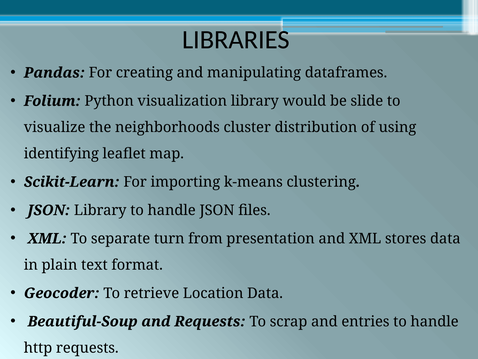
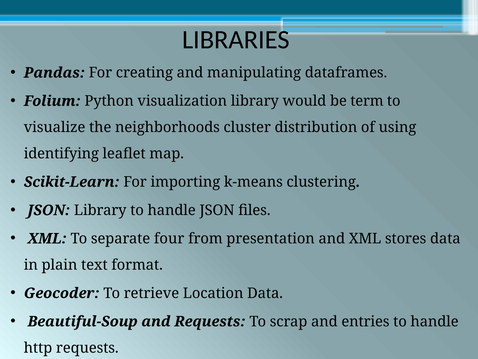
slide: slide -> term
turn: turn -> four
